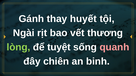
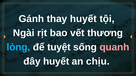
lòng colour: light green -> light blue
đây chiên: chiên -> huyết
binh: binh -> chịu
